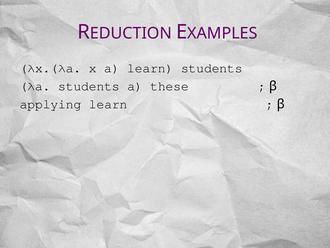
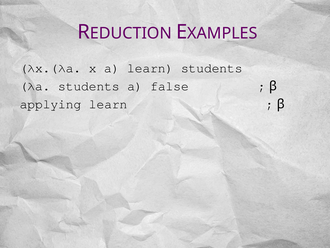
these: these -> false
